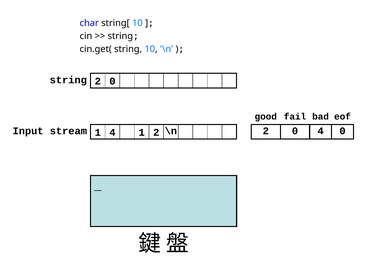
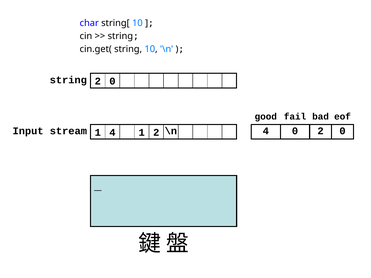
\n 2: 2 -> 4
0 4: 4 -> 2
